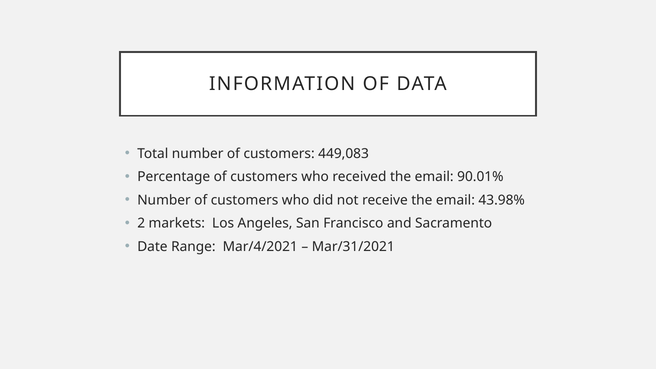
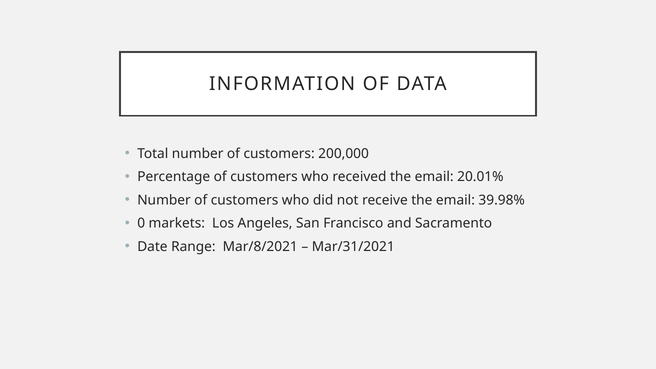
449,083: 449,083 -> 200,000
90.01%: 90.01% -> 20.01%
43.98%: 43.98% -> 39.98%
2: 2 -> 0
Mar/4/2021: Mar/4/2021 -> Mar/8/2021
